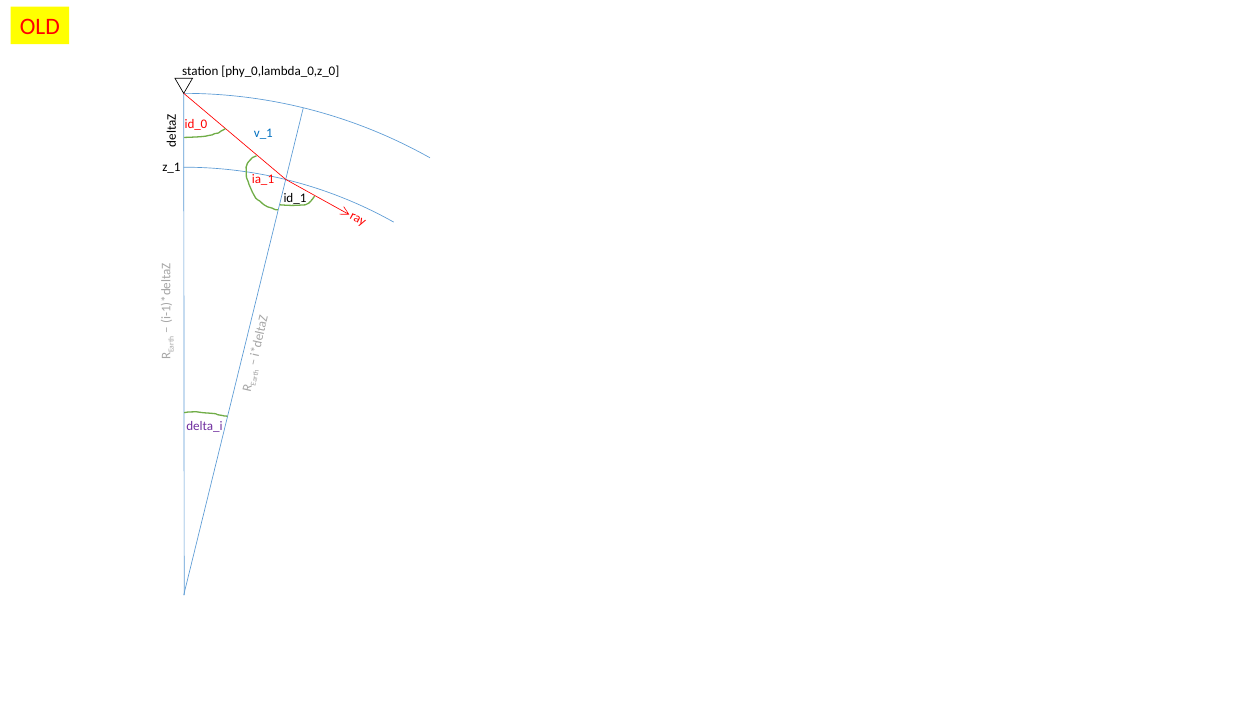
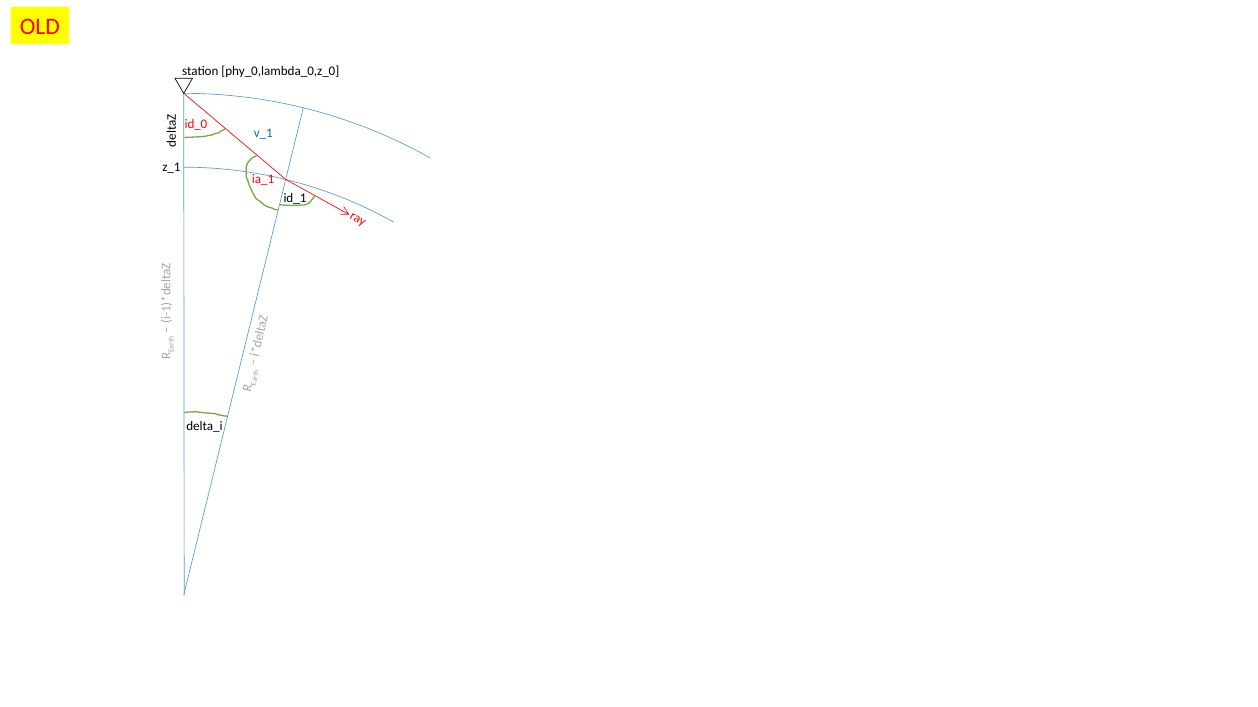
delta_i colour: purple -> black
